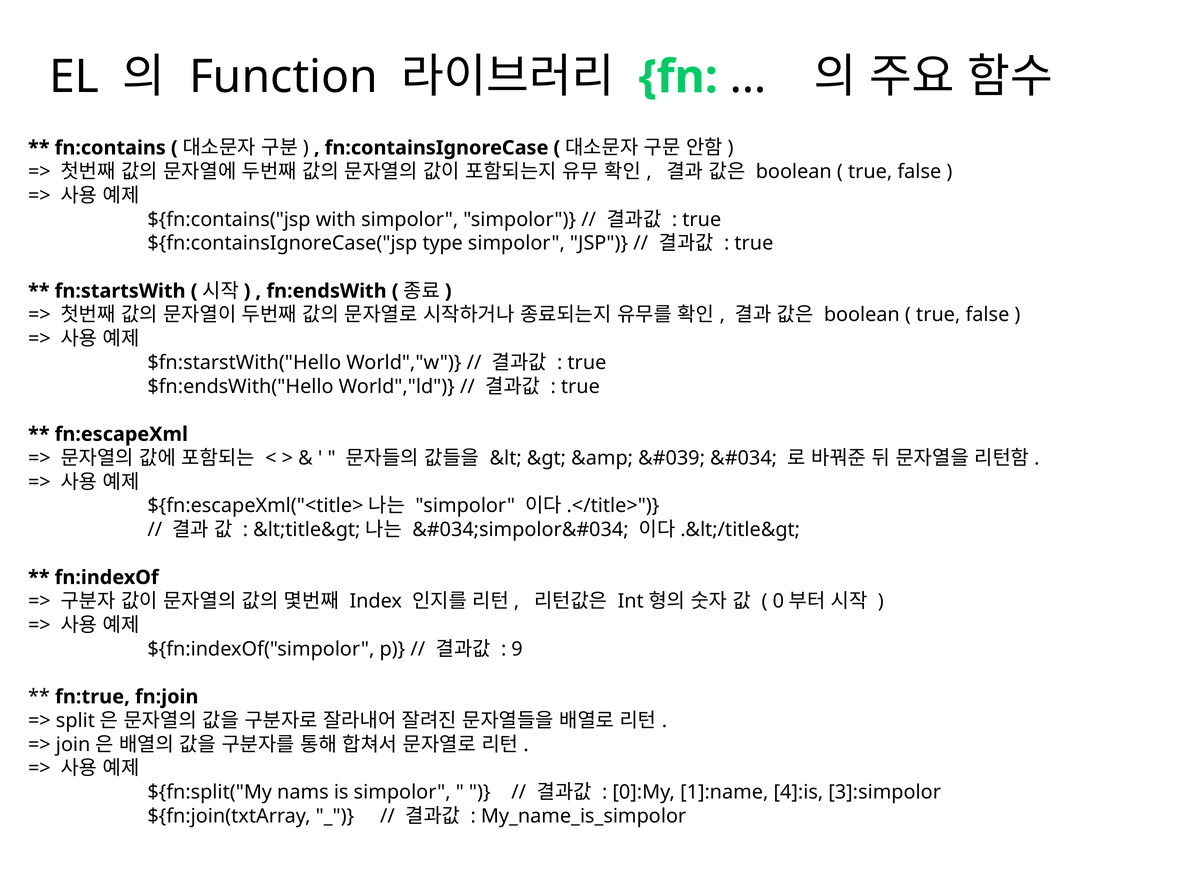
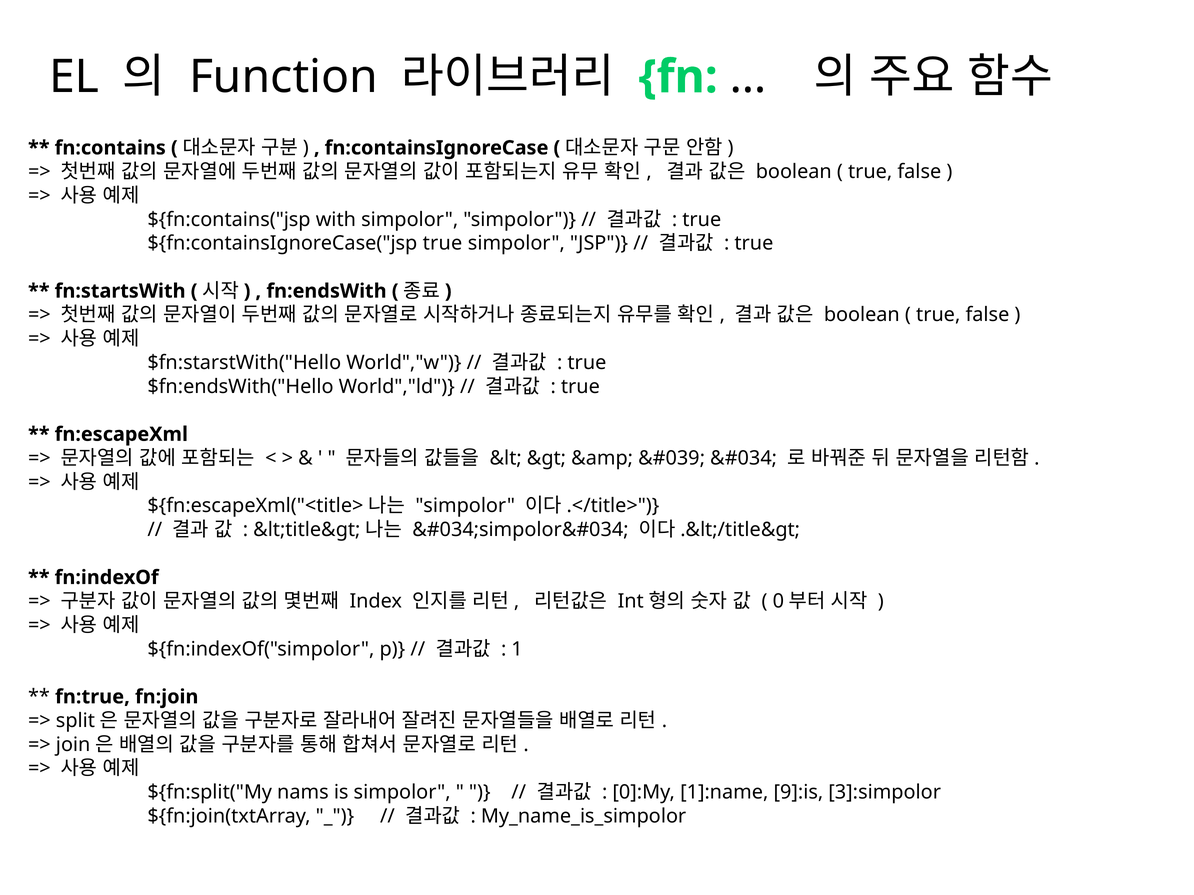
${fn:containsIgnoreCase("jsp type: type -> true
9: 9 -> 1
4]:is: 4]:is -> 9]:is
